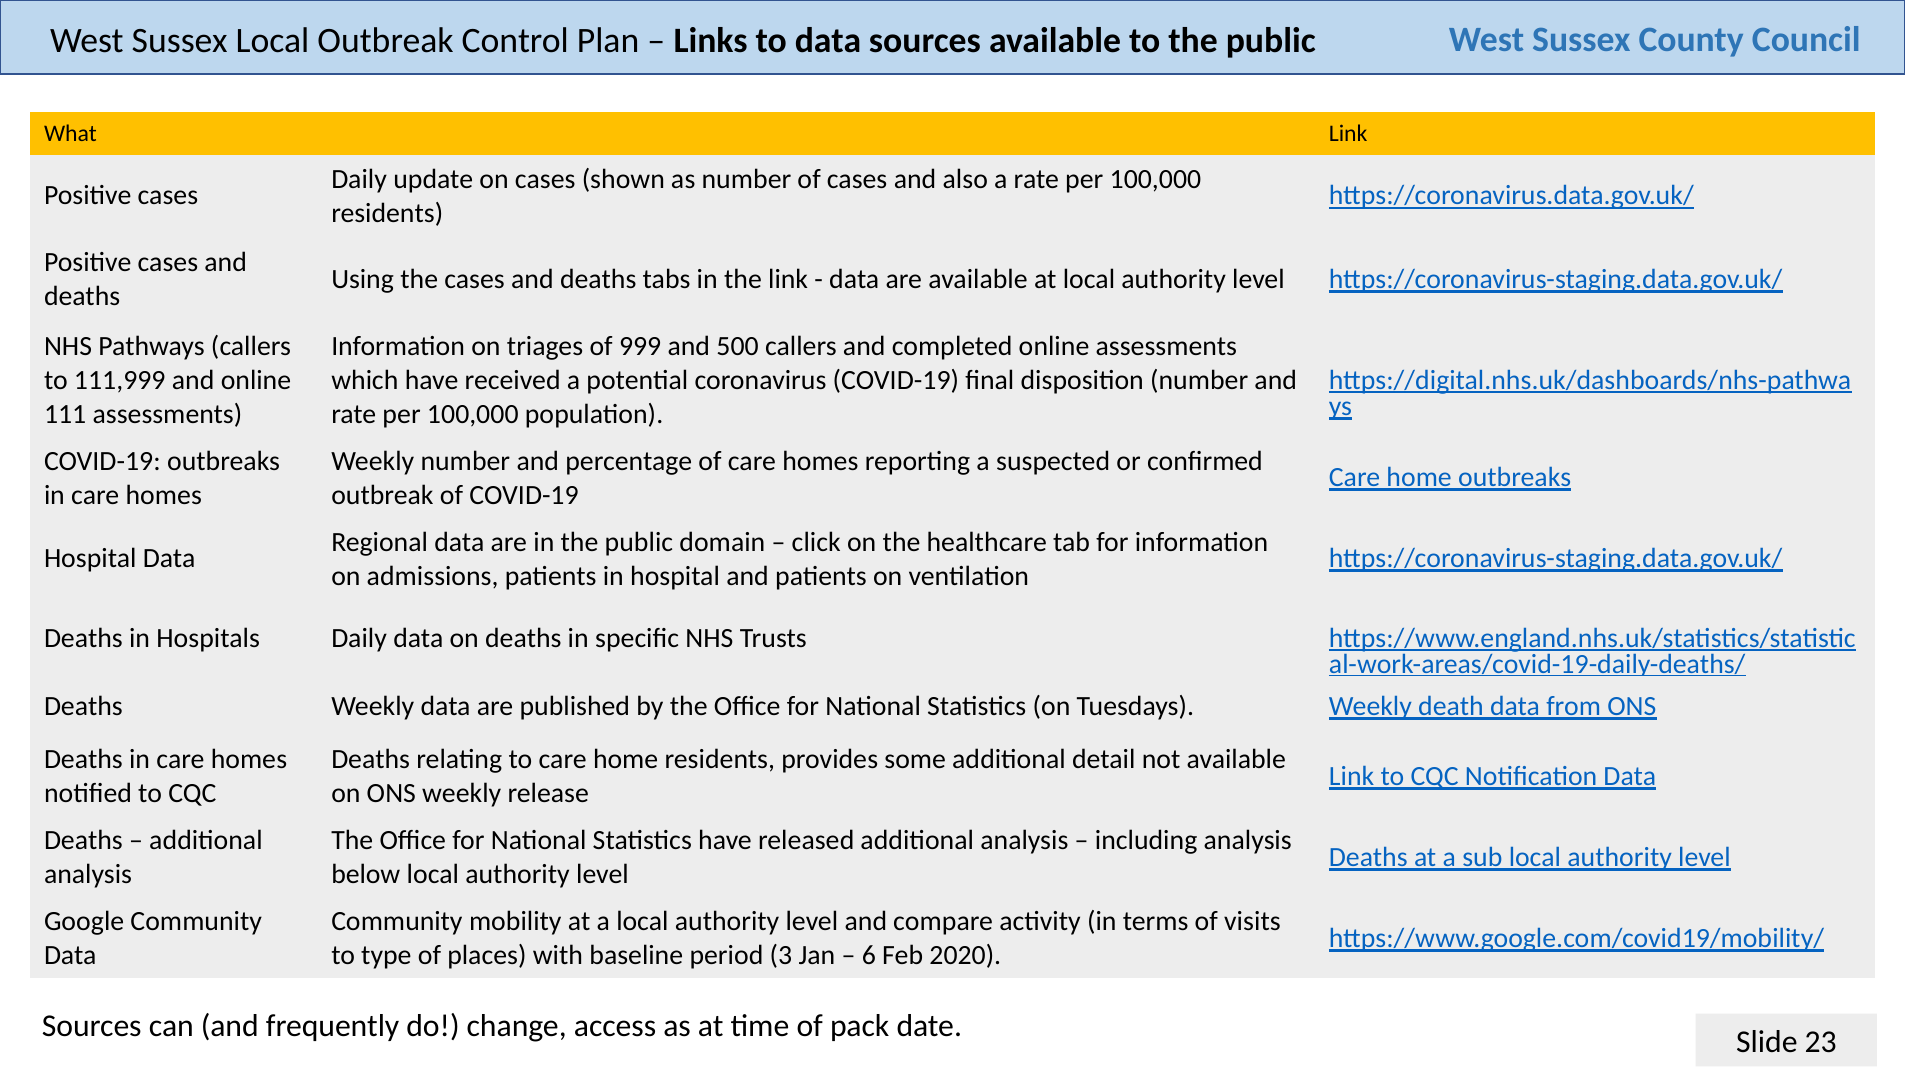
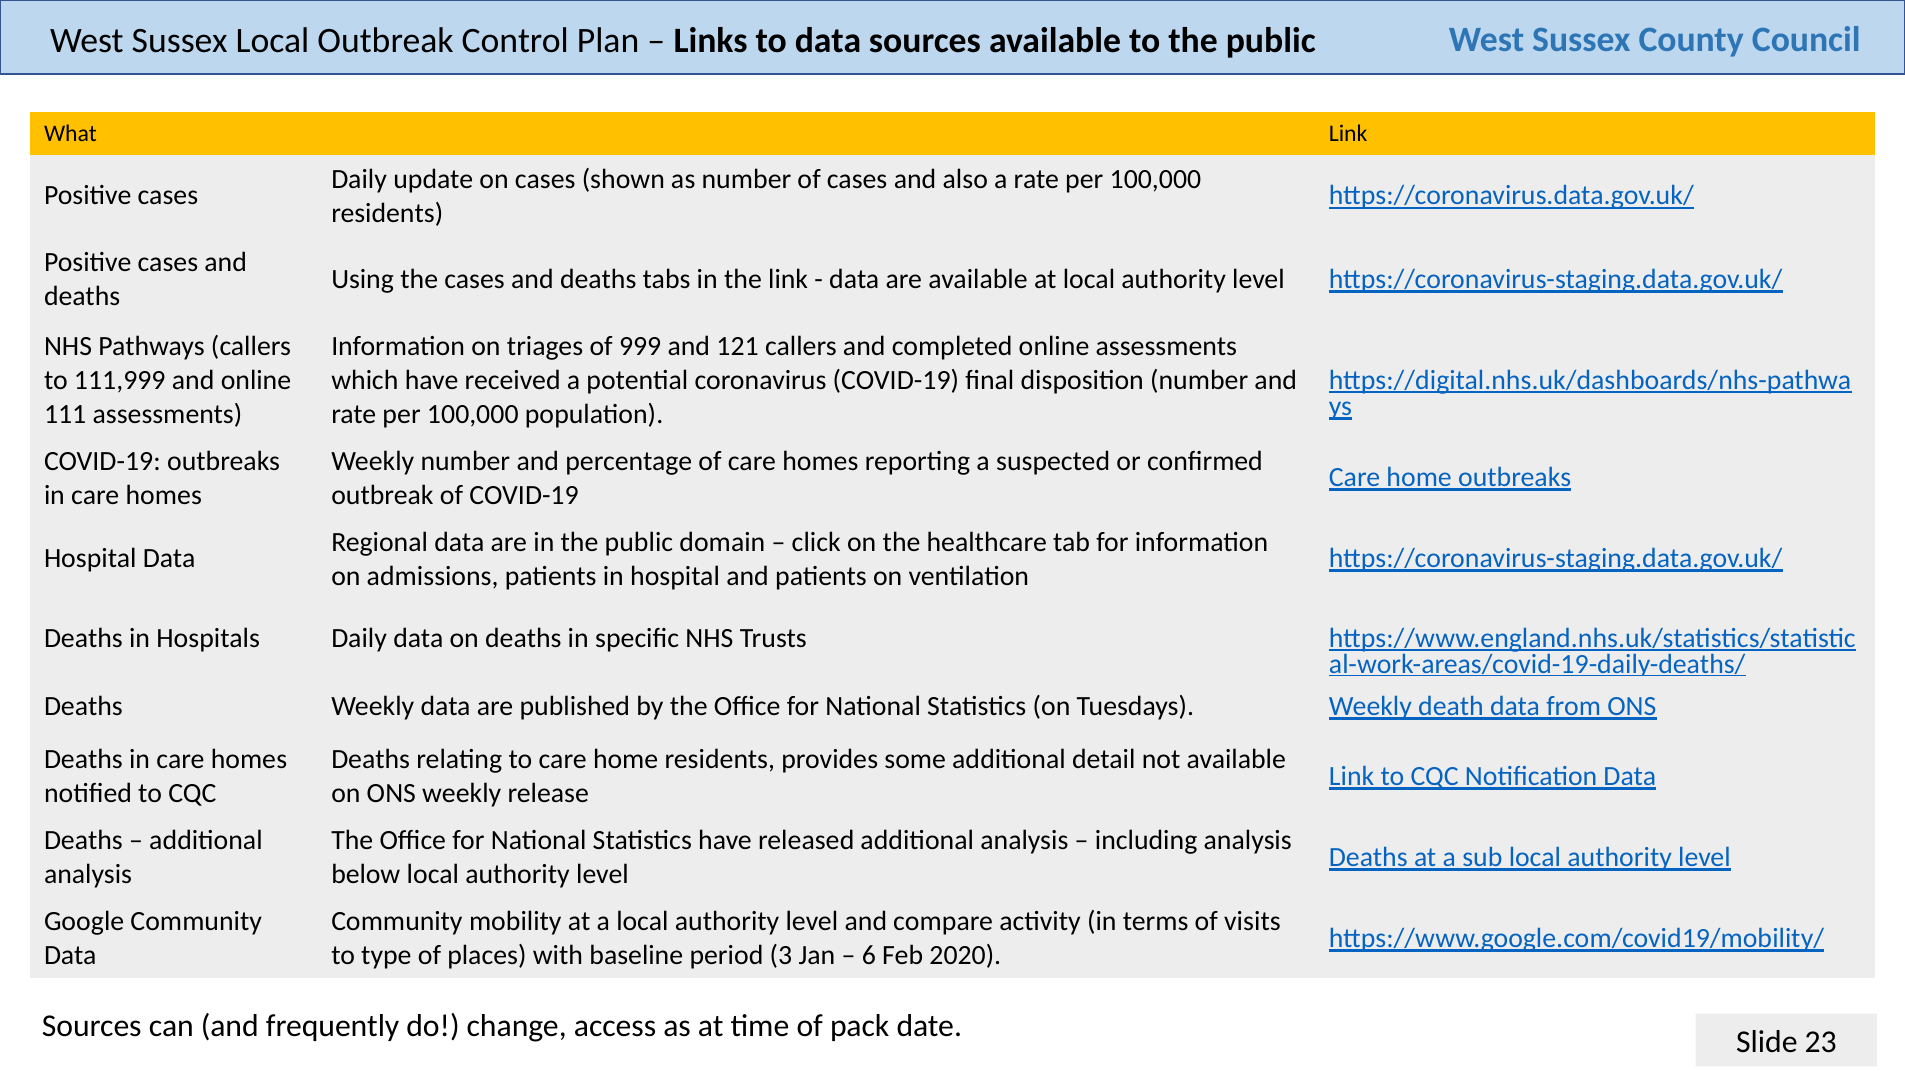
500: 500 -> 121
